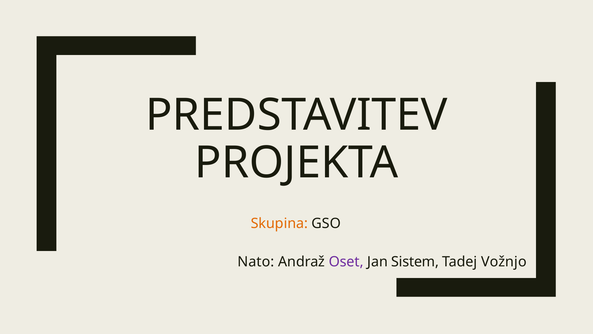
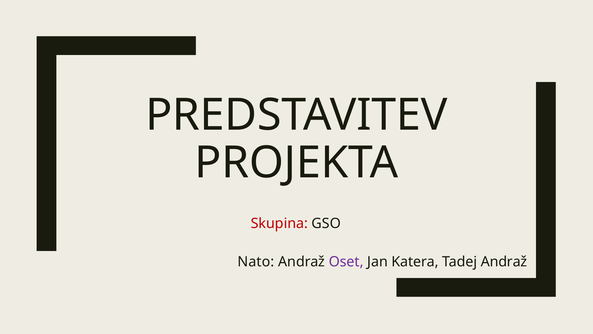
Skupina colour: orange -> red
Sistem: Sistem -> Katera
Tadej Vožnjo: Vožnjo -> Andraž
